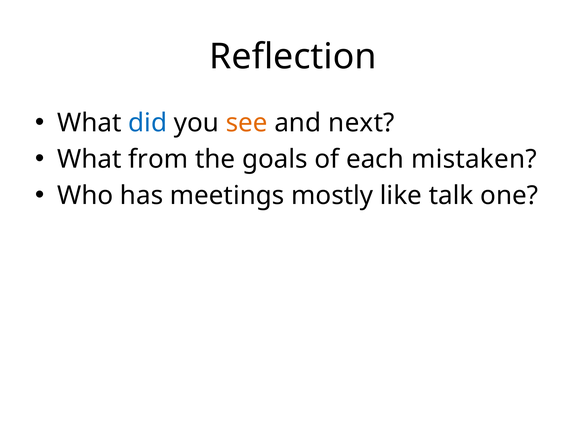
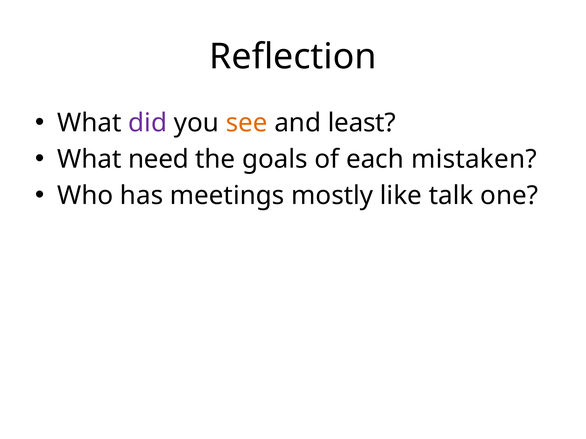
did colour: blue -> purple
next: next -> least
from: from -> need
